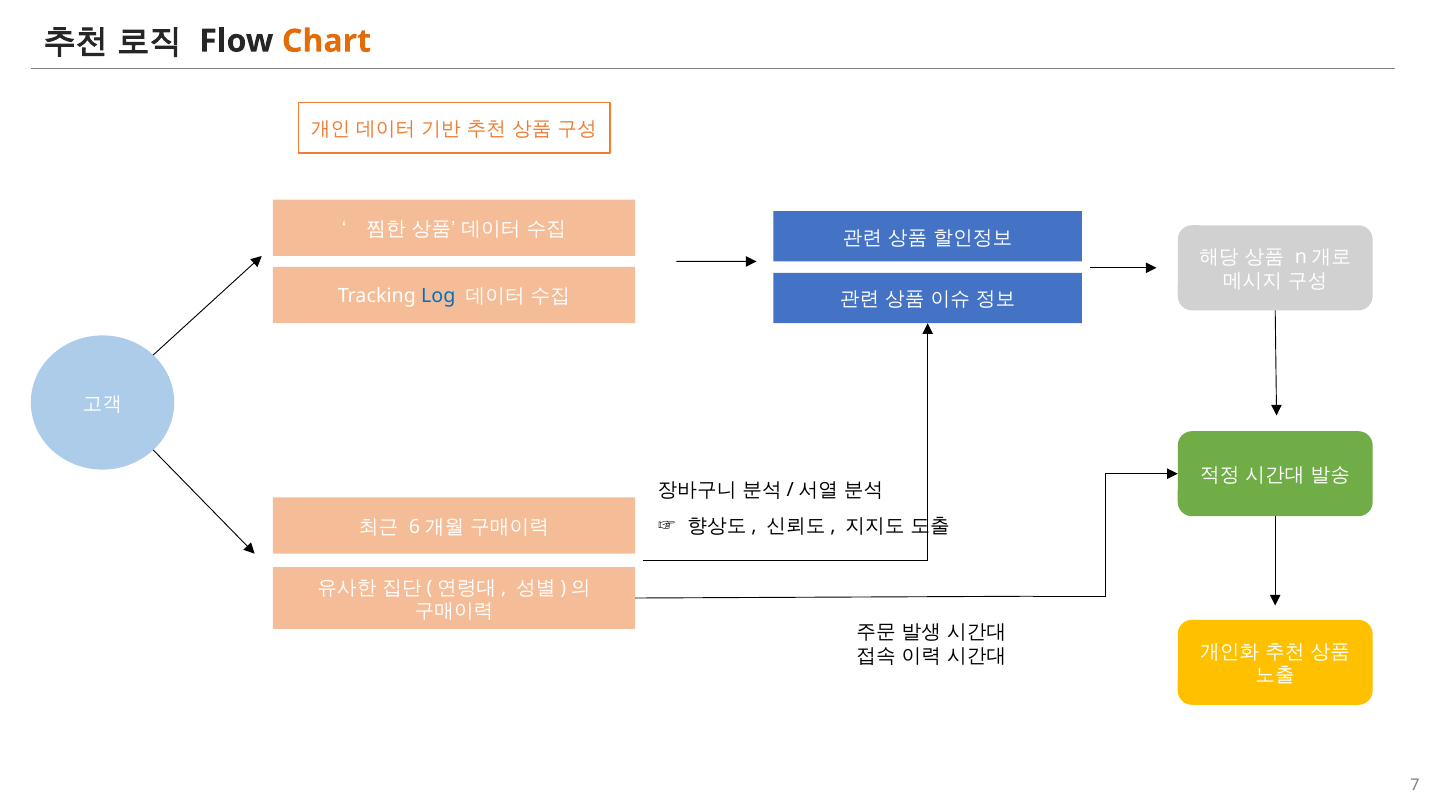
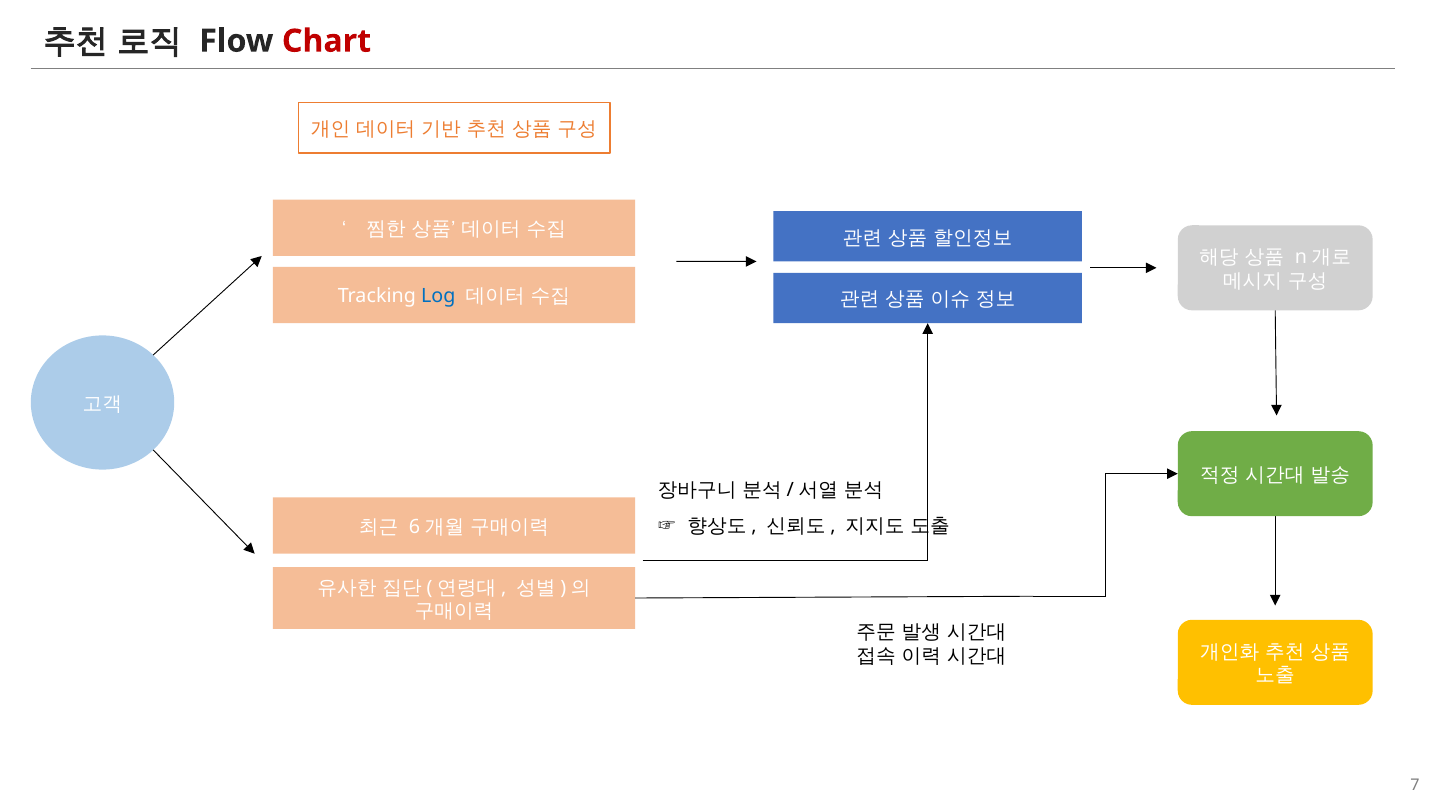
Chart colour: orange -> red
